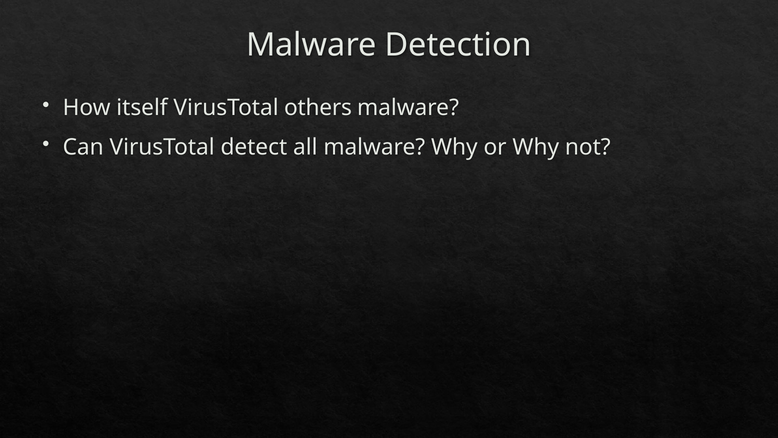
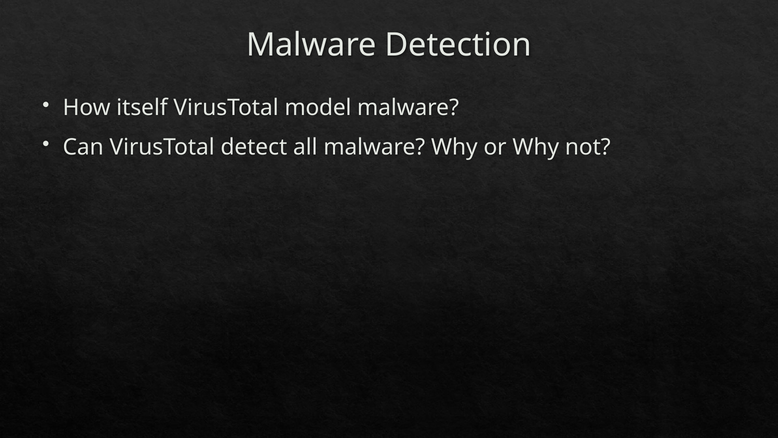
others: others -> model
